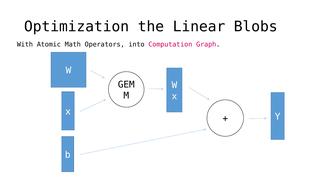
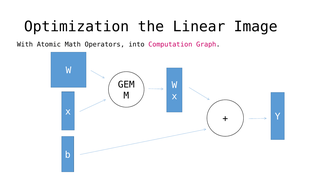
Blobs: Blobs -> Image
